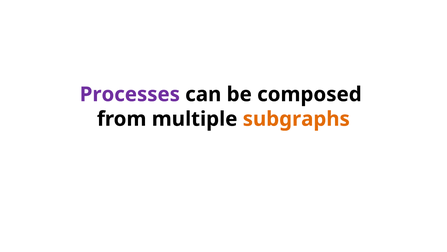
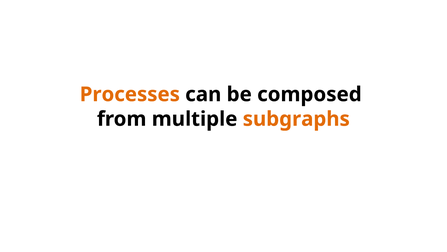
Processes colour: purple -> orange
